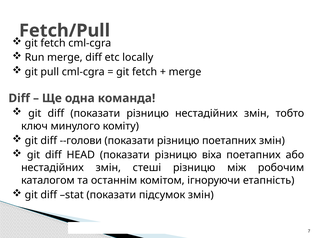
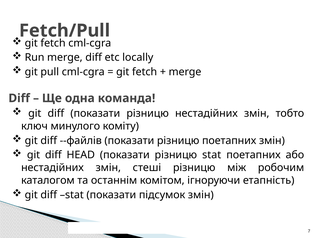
--голови: --голови -> --файлів
різницю віха: віха -> stat
